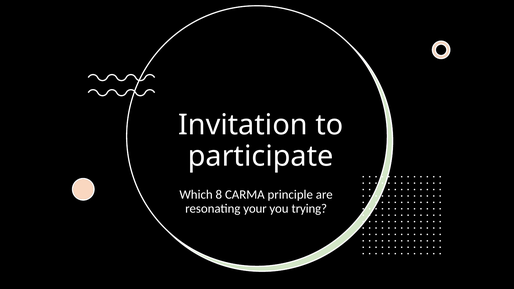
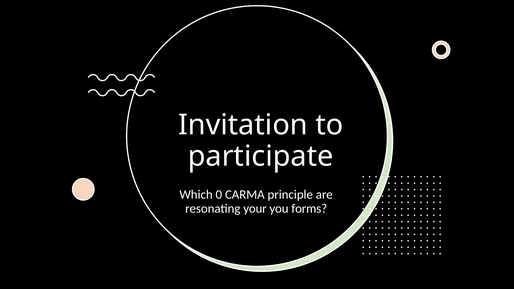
8: 8 -> 0
trying: trying -> forms
